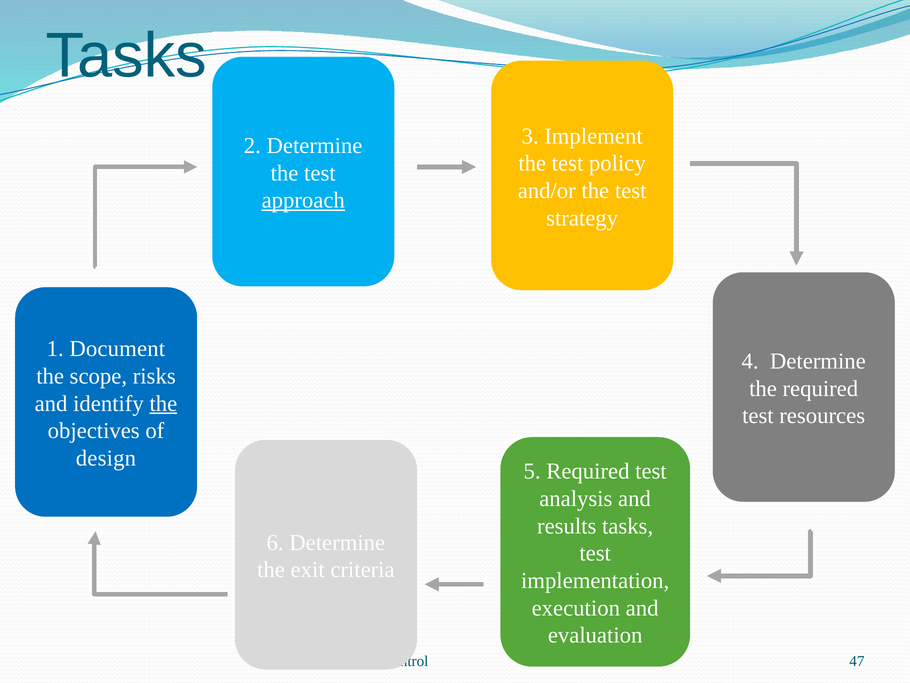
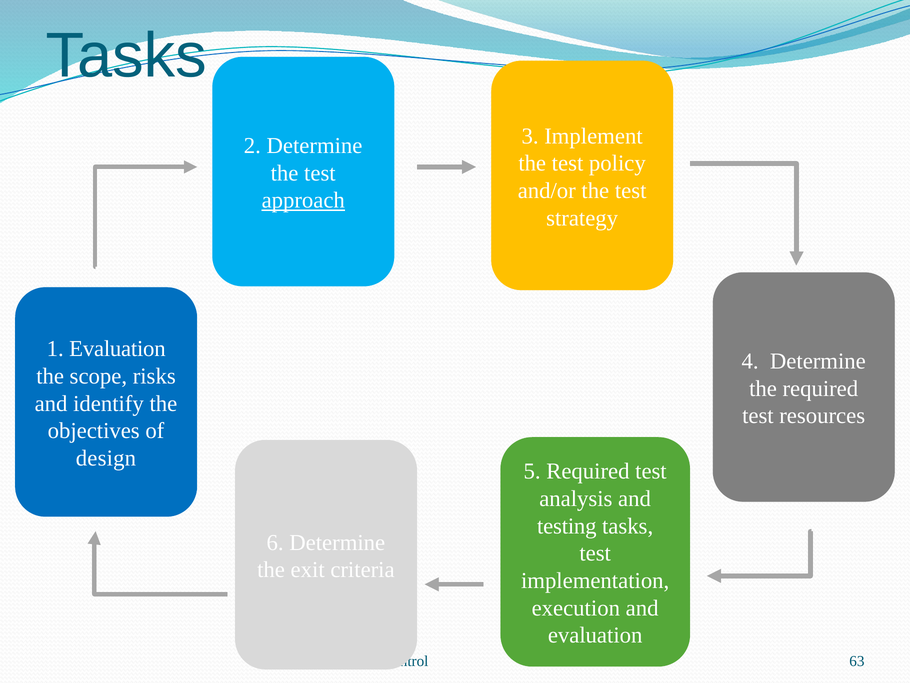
1 Document: Document -> Evaluation
the at (163, 403) underline: present -> none
results: results -> testing
47: 47 -> 63
